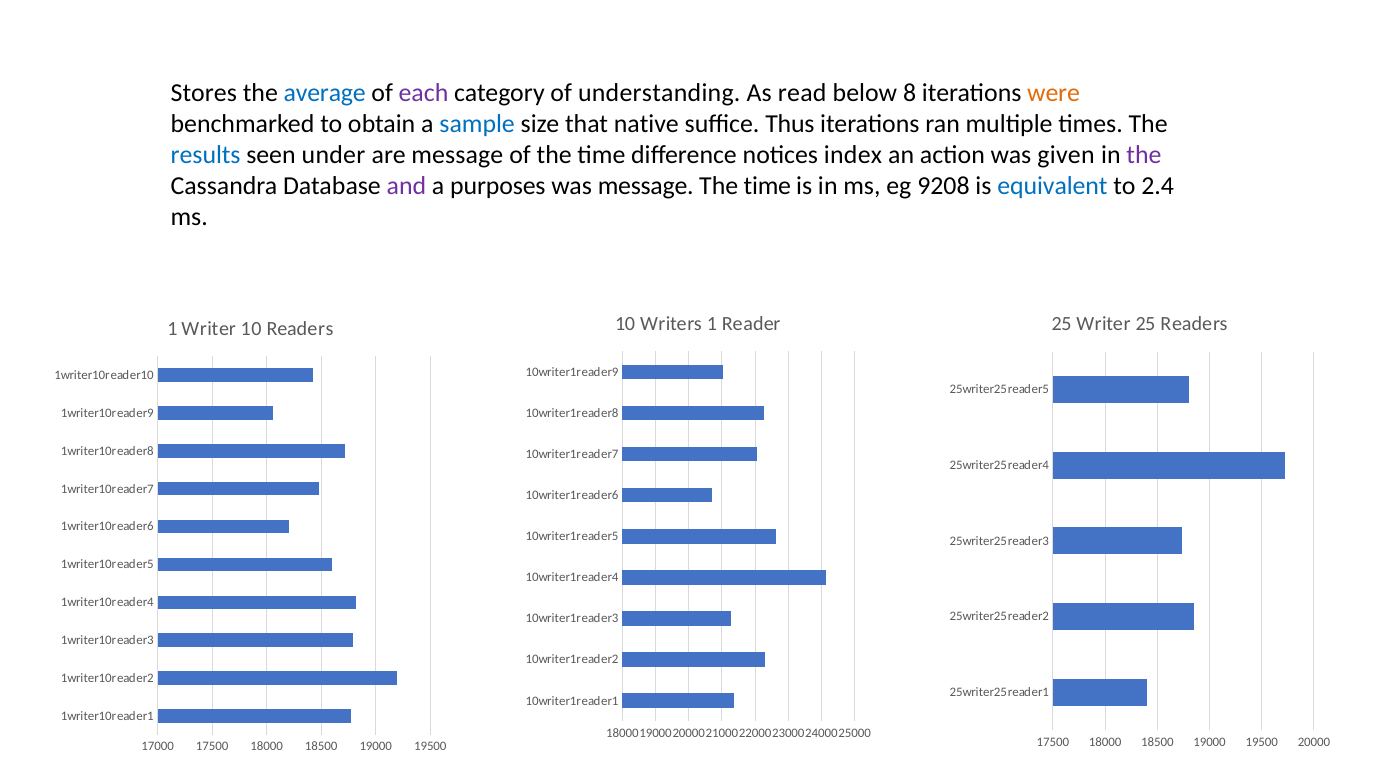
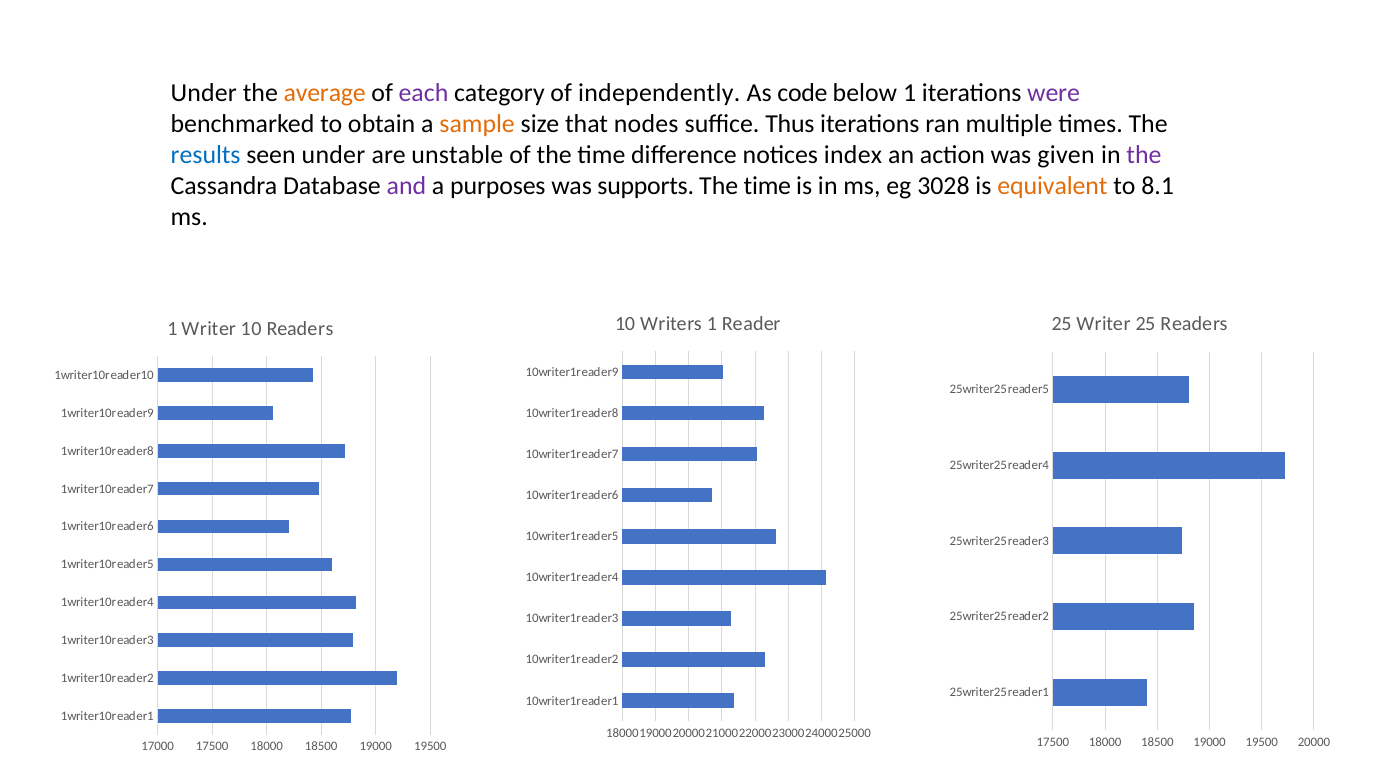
Stores at (204, 93): Stores -> Under
average colour: blue -> orange
understanding: understanding -> independently
read: read -> code
below 8: 8 -> 1
were colour: orange -> purple
sample colour: blue -> orange
native: native -> nodes
are message: message -> unstable
was message: message -> supports
9208: 9208 -> 3028
equivalent colour: blue -> orange
2.4: 2.4 -> 8.1
